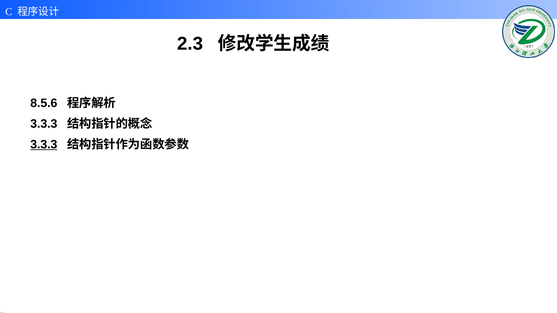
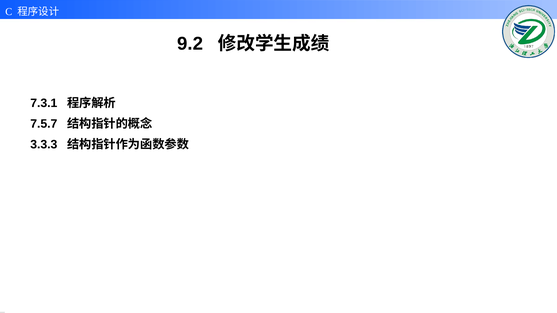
2.3: 2.3 -> 9.2
8.5.6: 8.5.6 -> 7.3.1
3.3.3 at (44, 124): 3.3.3 -> 7.5.7
3.3.3 at (44, 145) underline: present -> none
